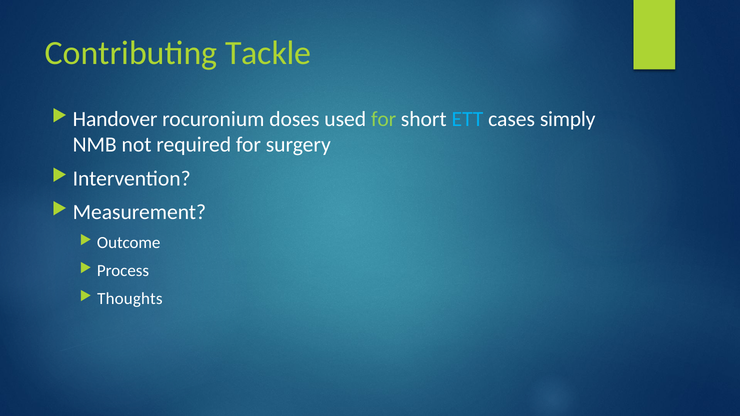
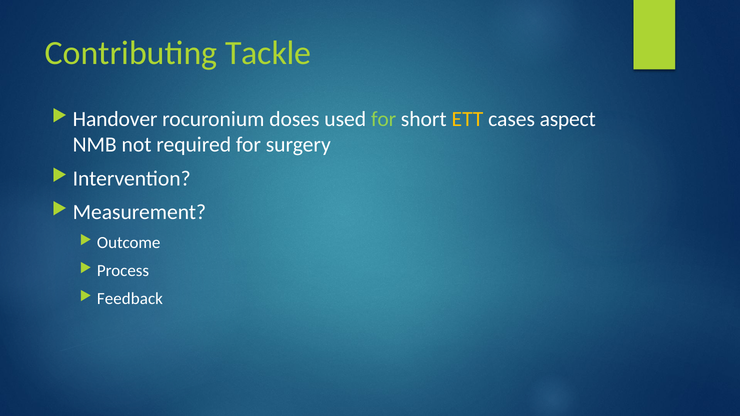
ETT colour: light blue -> yellow
simply: simply -> aspect
Thoughts: Thoughts -> Feedback
